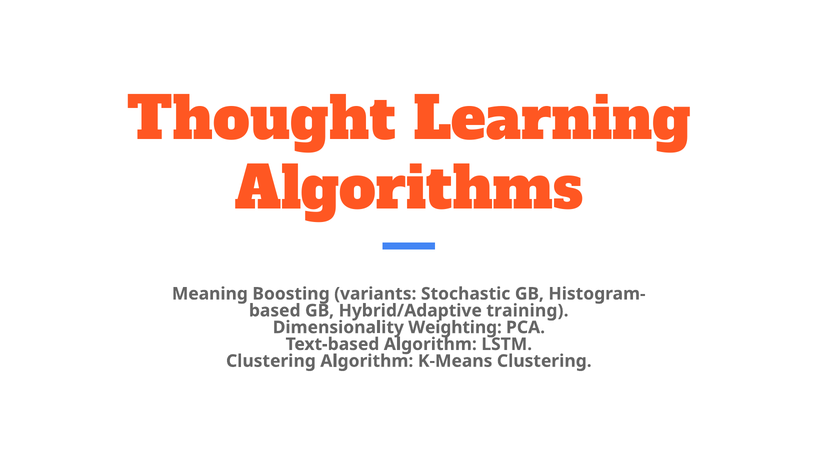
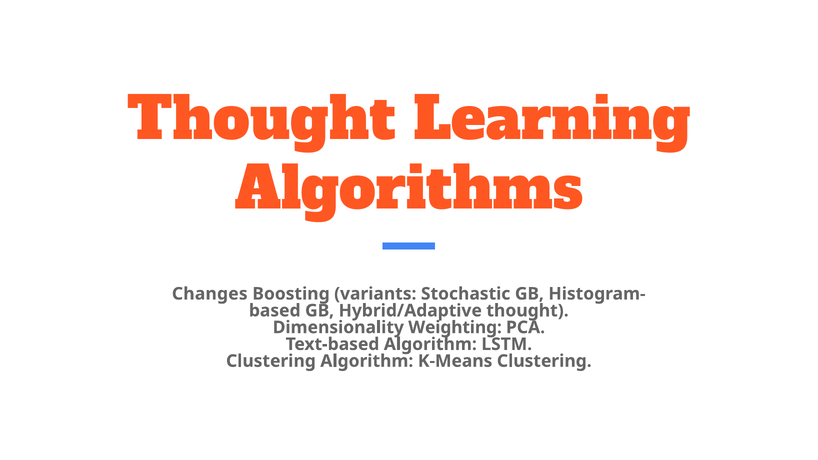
Meaning: Meaning -> Changes
Hybrid/Adaptive training: training -> thought
